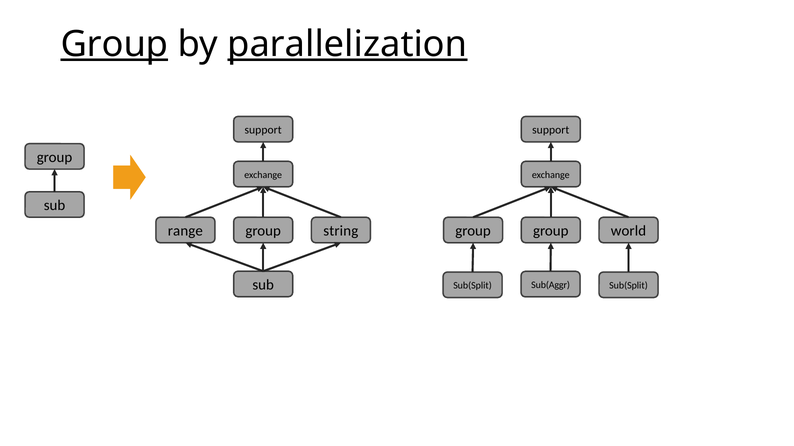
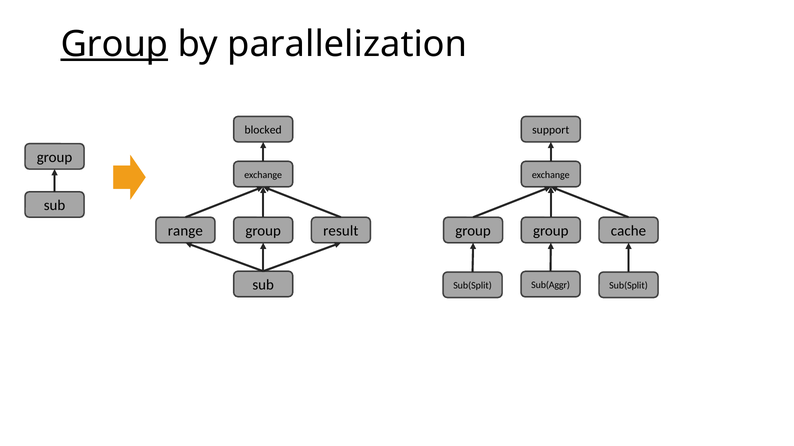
parallelization underline: present -> none
support at (263, 130): support -> blocked
string: string -> result
world: world -> cache
